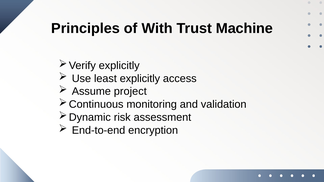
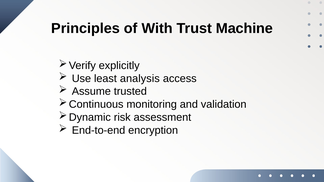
least explicitly: explicitly -> analysis
project: project -> trusted
